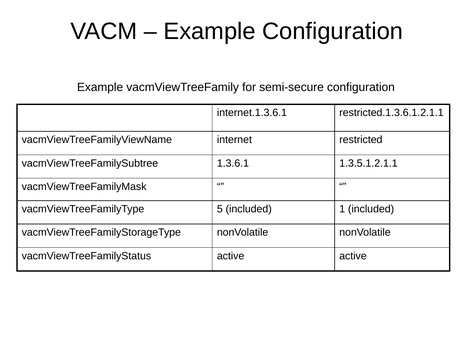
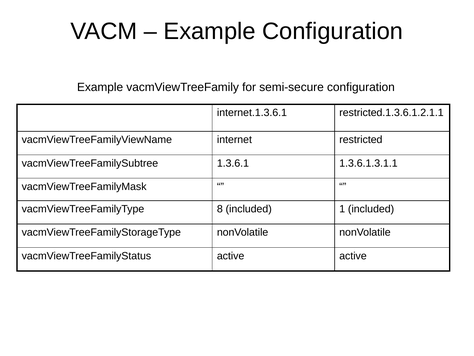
1.3.5.1.2.1.1: 1.3.5.1.2.1.1 -> 1.3.6.1.3.1.1
5: 5 -> 8
